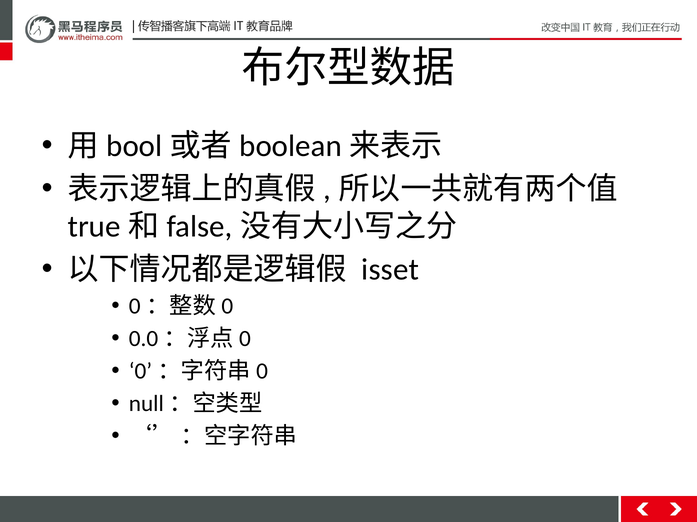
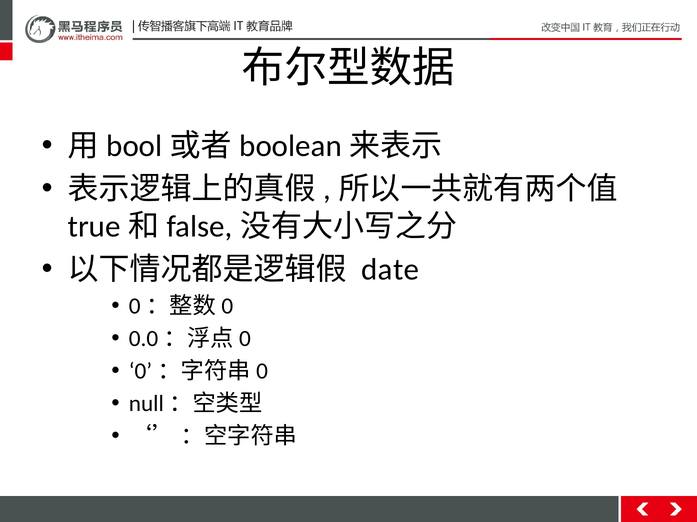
isset: isset -> date
